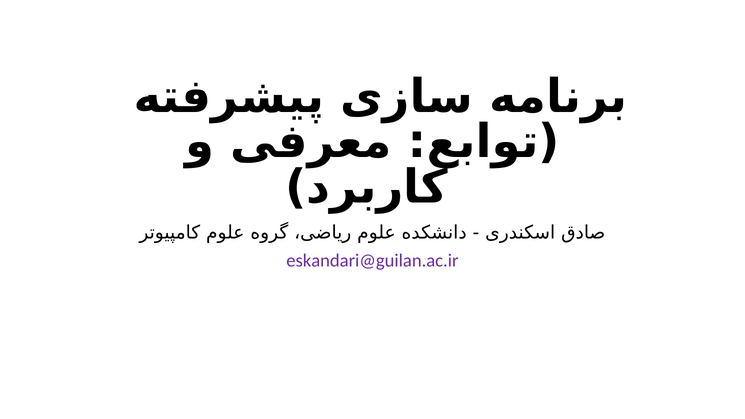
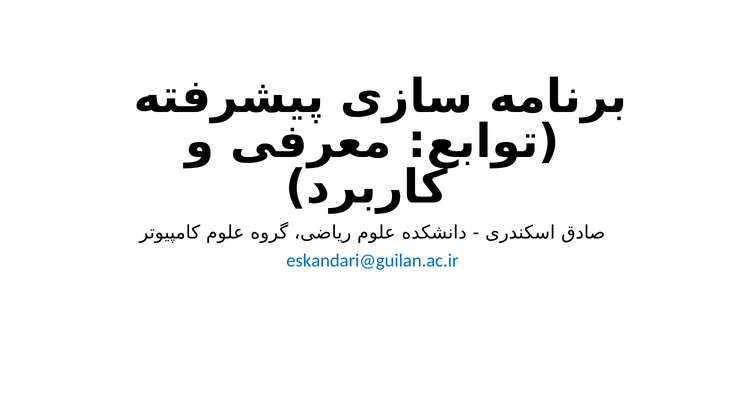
eskandari@guilan.ac.ir colour: purple -> blue
